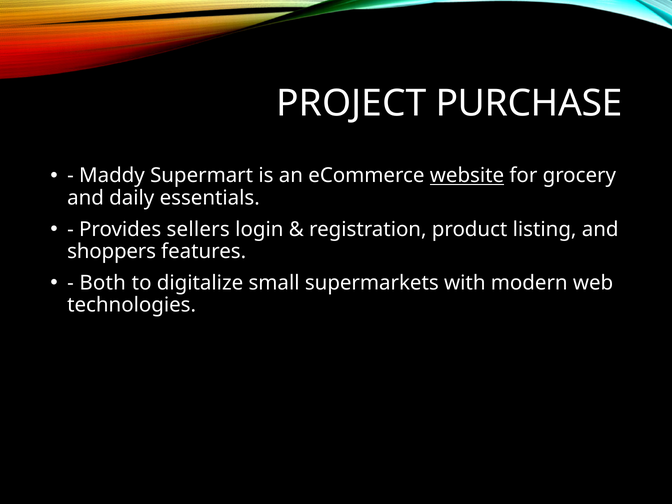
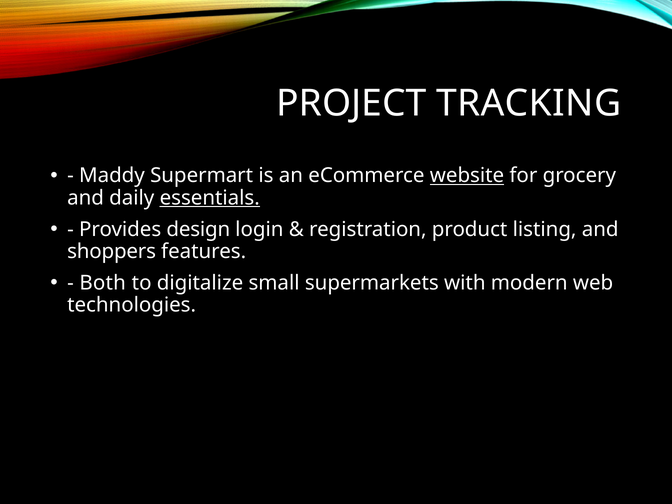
PURCHASE: PURCHASE -> TRACKING
essentials underline: none -> present
sellers: sellers -> design
